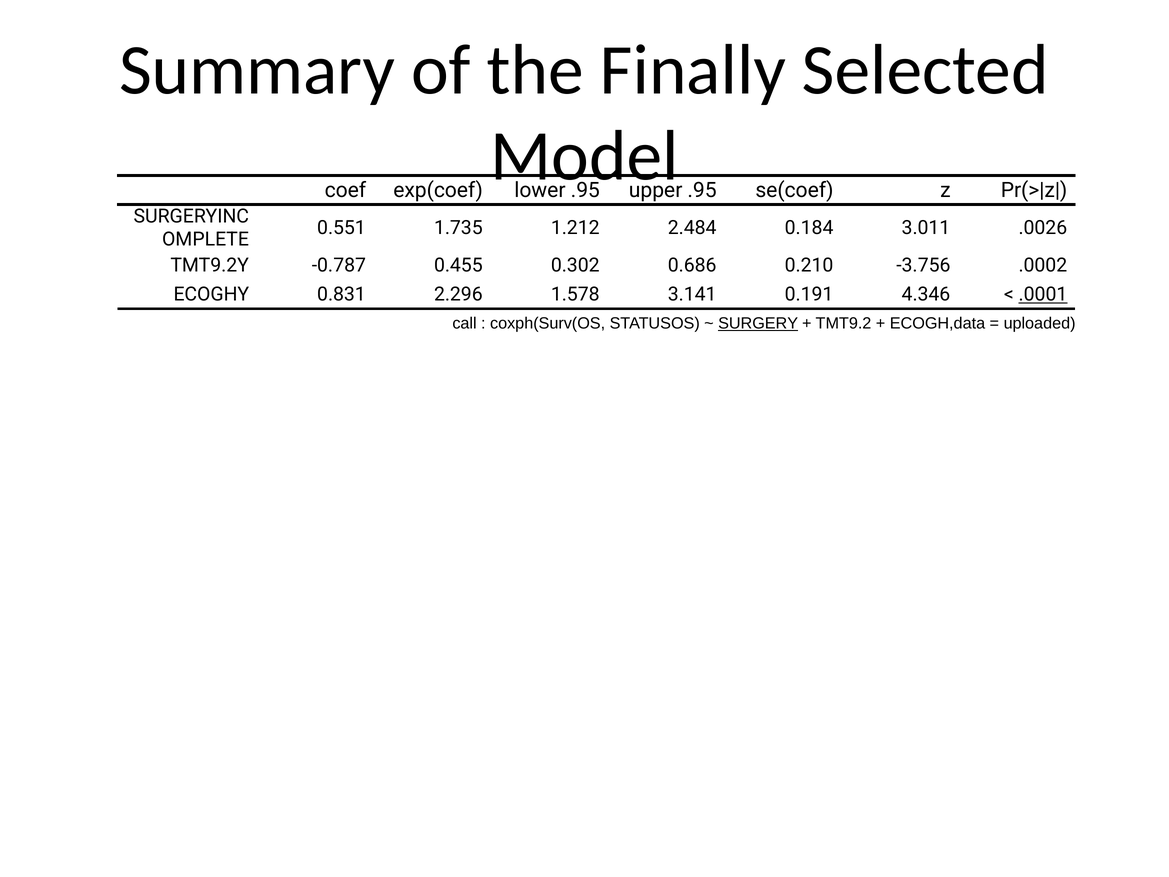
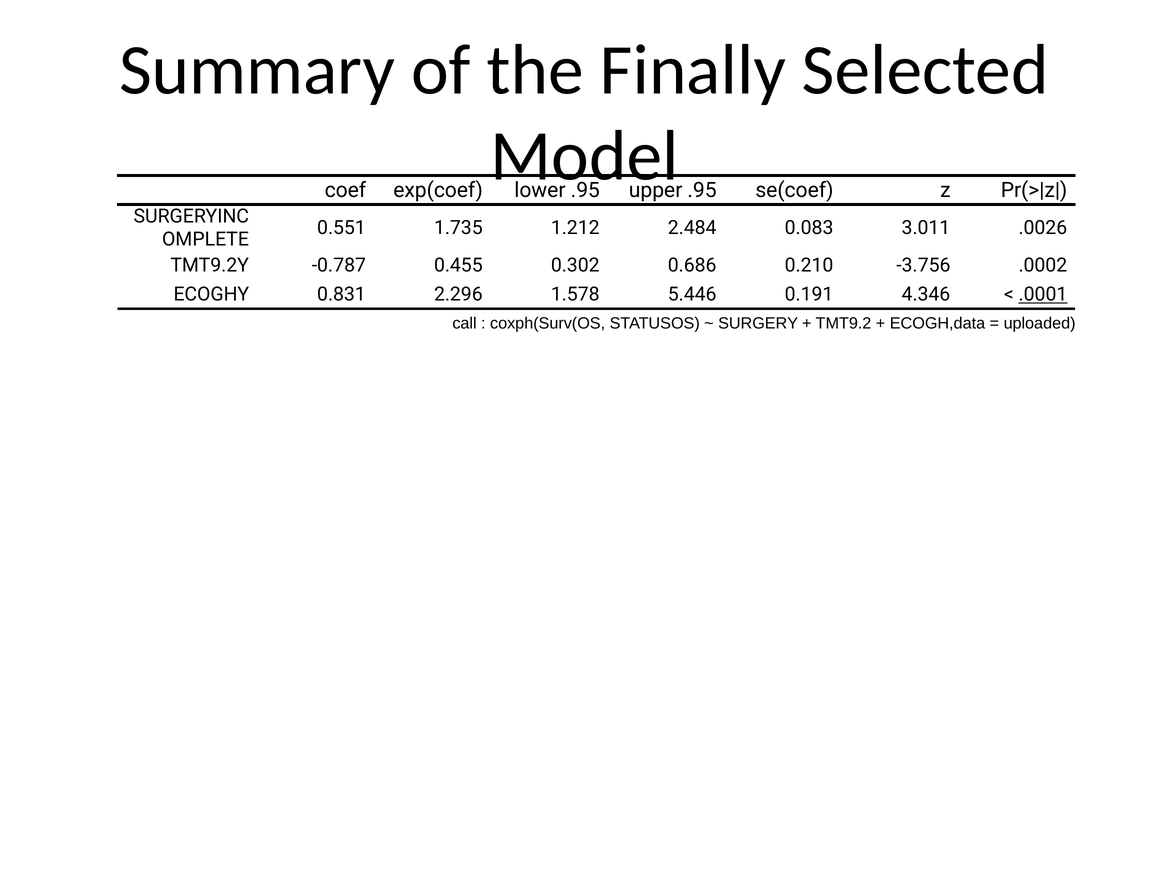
0.184: 0.184 -> 0.083
3.141: 3.141 -> 5.446
SURGERY underline: present -> none
